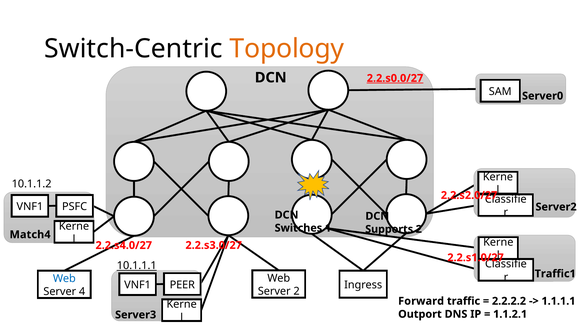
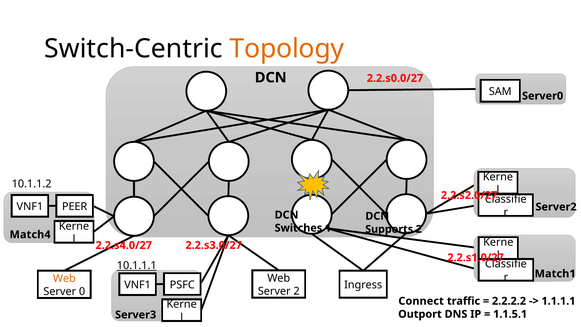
2.2.s0.0/27 underline: present -> none
PSFC: PSFC -> PEER
Traffic1: Traffic1 -> Match1
Web at (64, 278) colour: blue -> orange
PEER: PEER -> PSFC
4: 4 -> 0
Forward: Forward -> Connect
1.1.2.1: 1.1.2.1 -> 1.1.5.1
